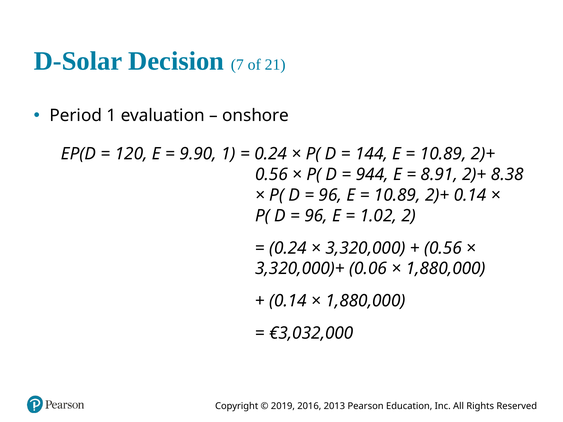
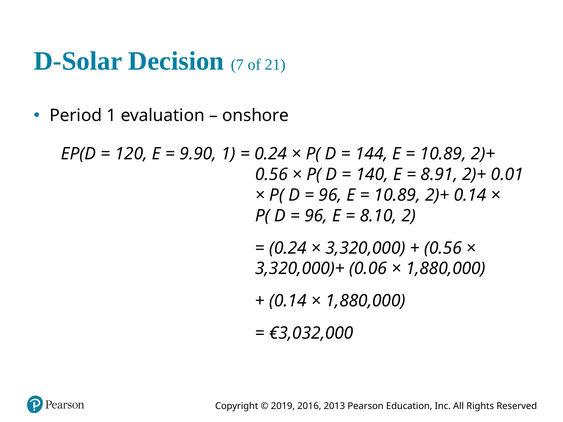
944: 944 -> 140
8.38: 8.38 -> 0.01
1.02: 1.02 -> 8.10
